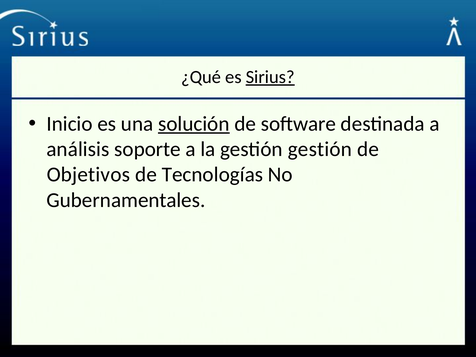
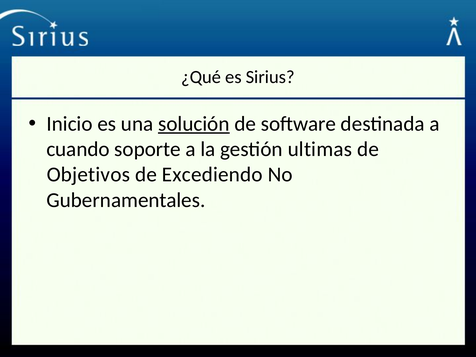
Sirius underline: present -> none
análisis: análisis -> cuando
gestión gestión: gestión -> ultimas
Tecnologías: Tecnologías -> Excediendo
